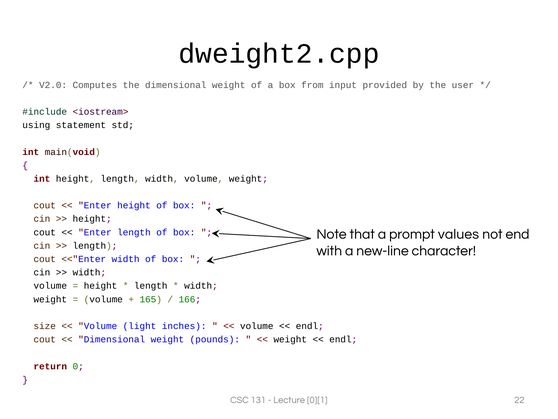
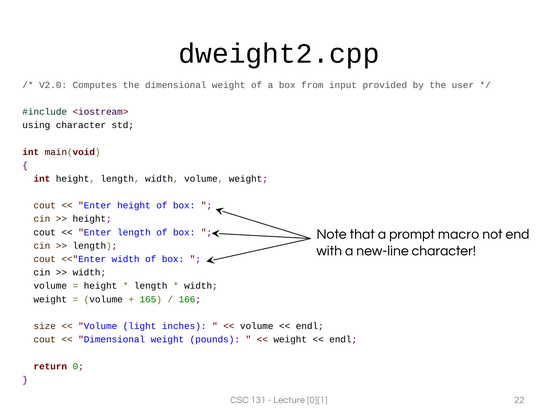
using statement: statement -> character
values: values -> macro
